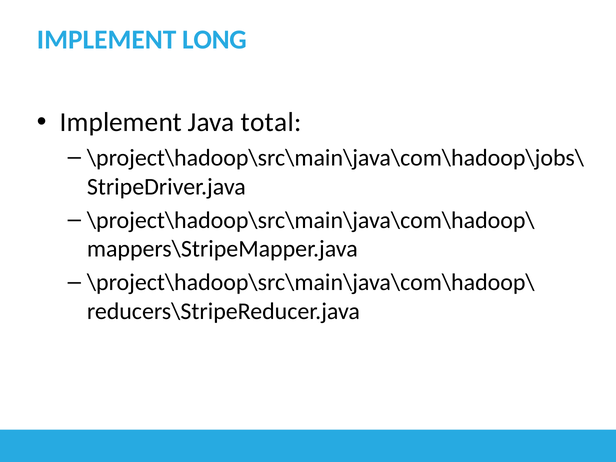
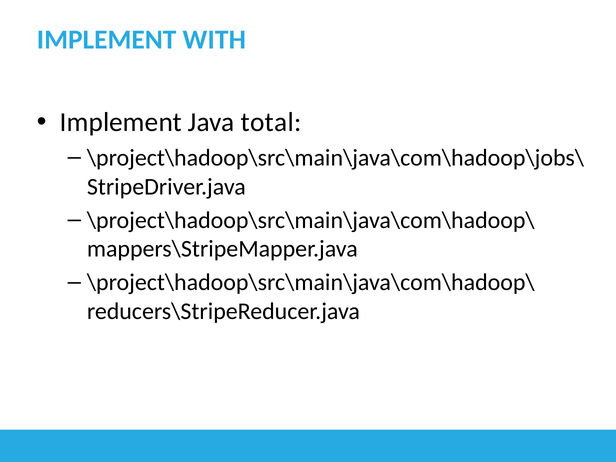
LONG: LONG -> WITH
